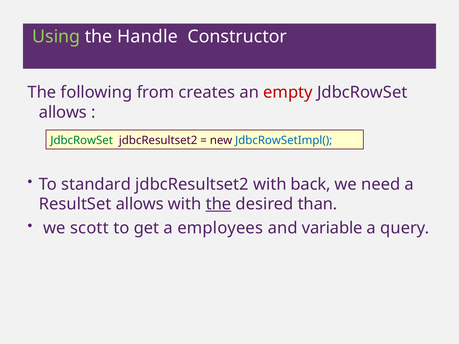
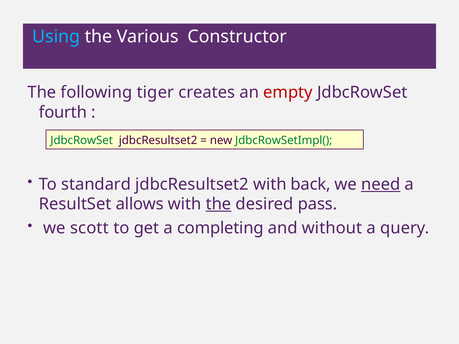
Using colour: light green -> light blue
Handle: Handle -> Various
from: from -> tiger
allows at (63, 112): allows -> fourth
JdbcRowSetImpl( colour: blue -> green
need underline: none -> present
than: than -> pass
employees: employees -> completing
variable: variable -> without
